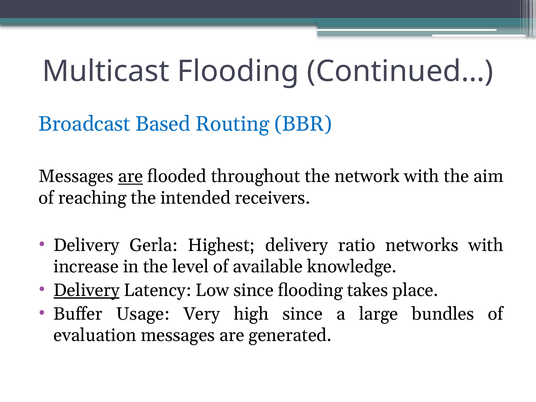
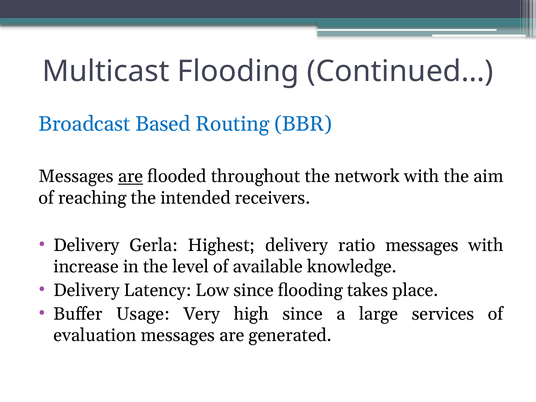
ratio networks: networks -> messages
Delivery at (87, 290) underline: present -> none
bundles: bundles -> services
